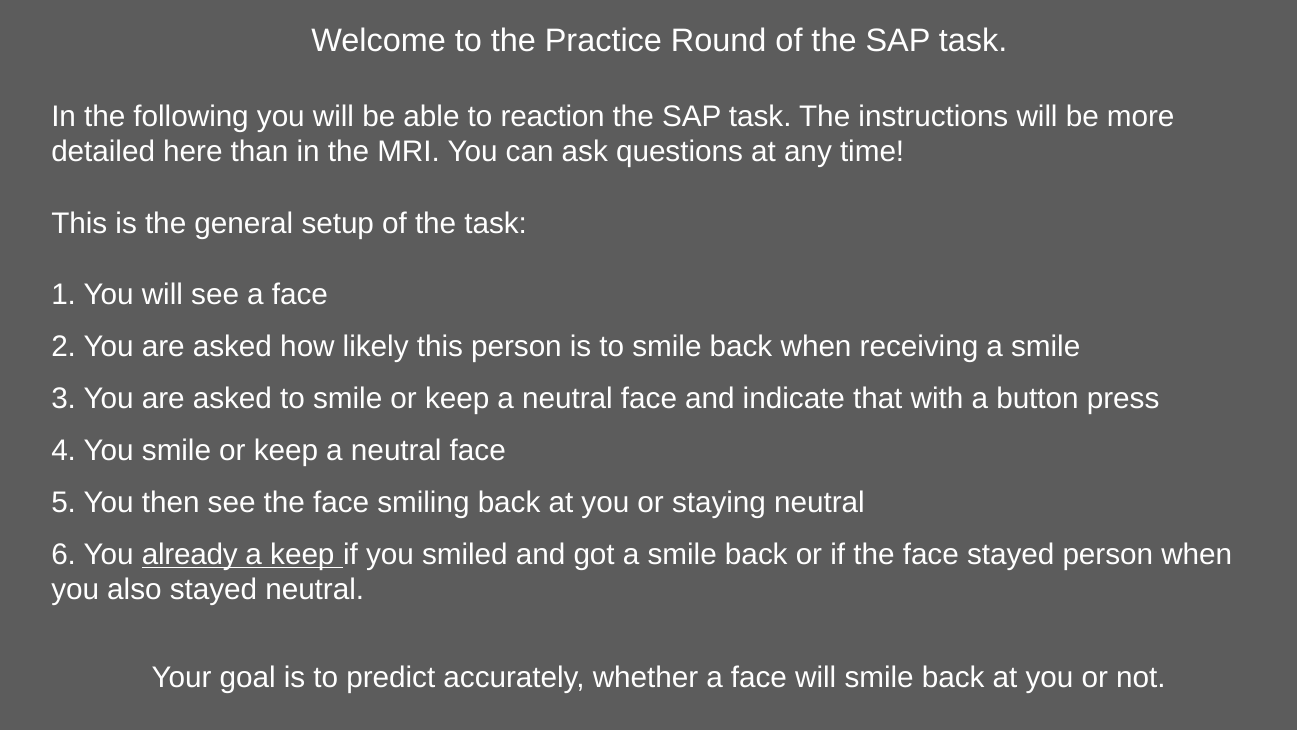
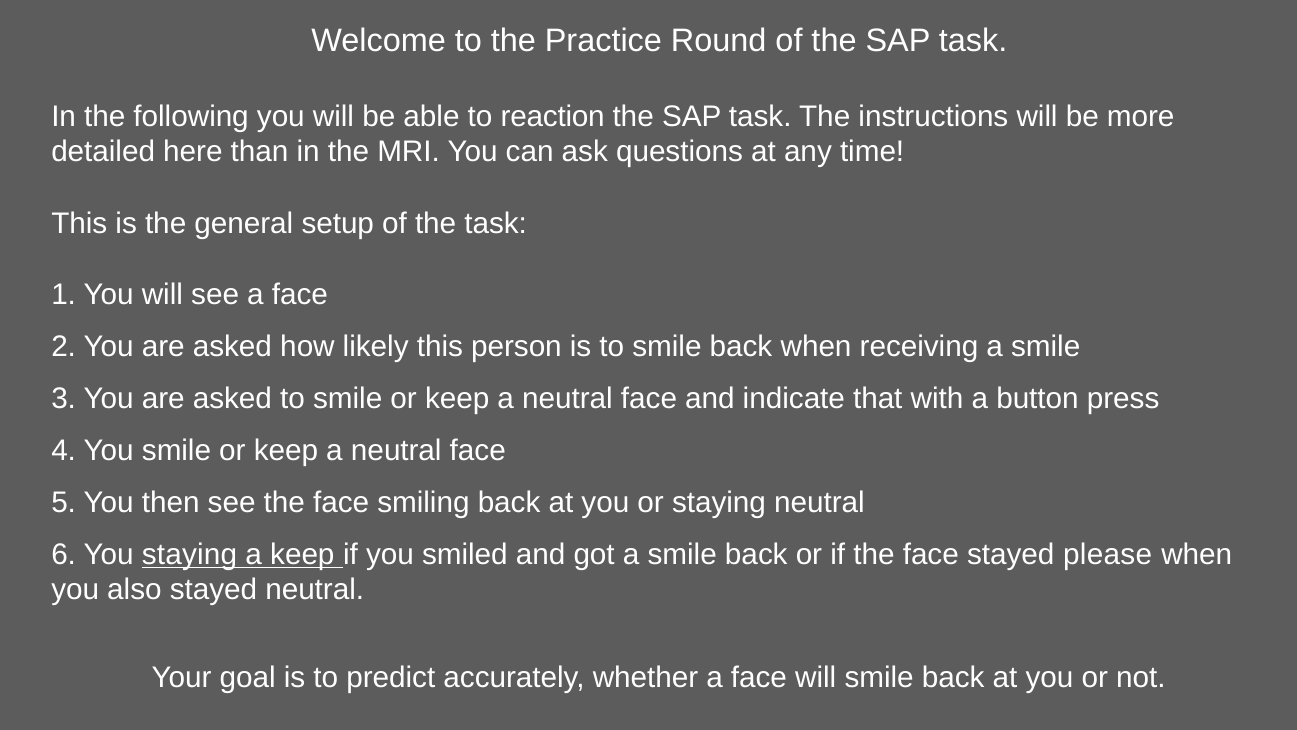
You already: already -> staying
stayed person: person -> please
